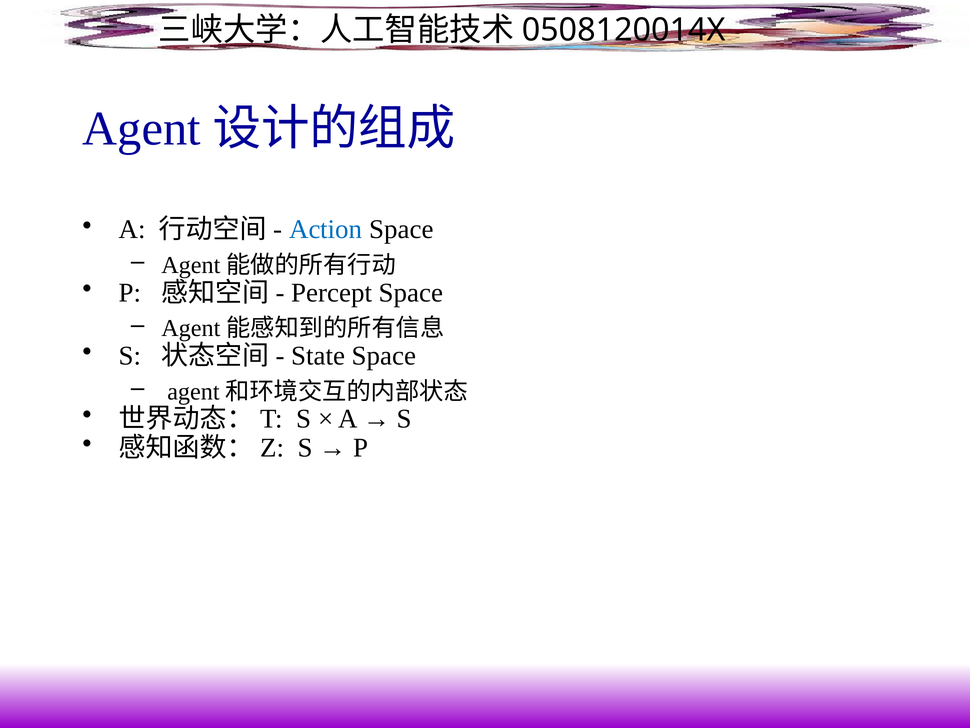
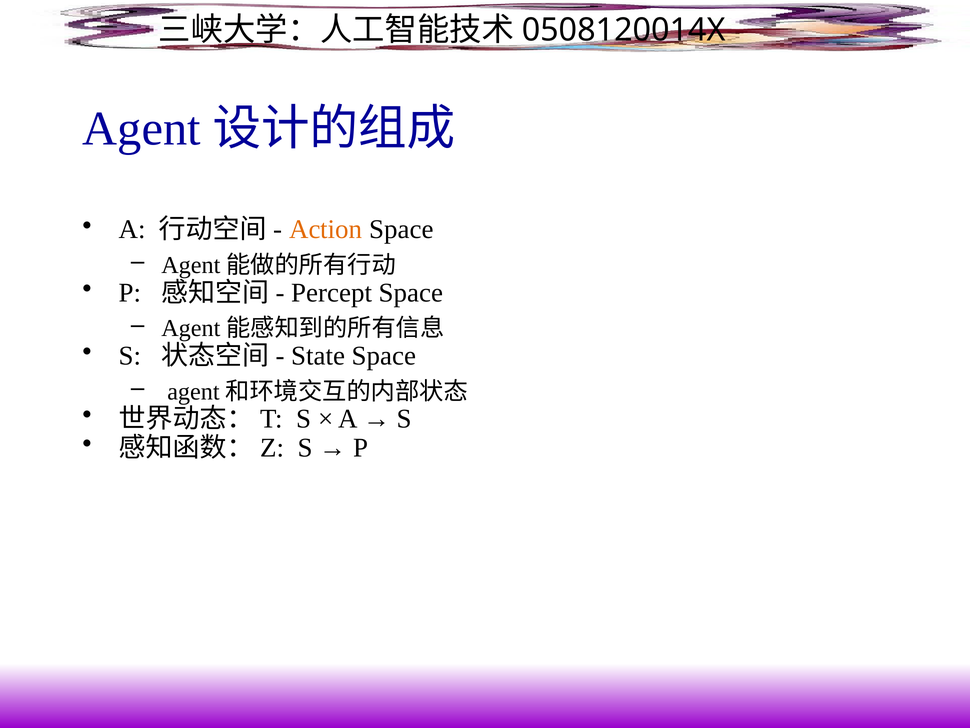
Action colour: blue -> orange
